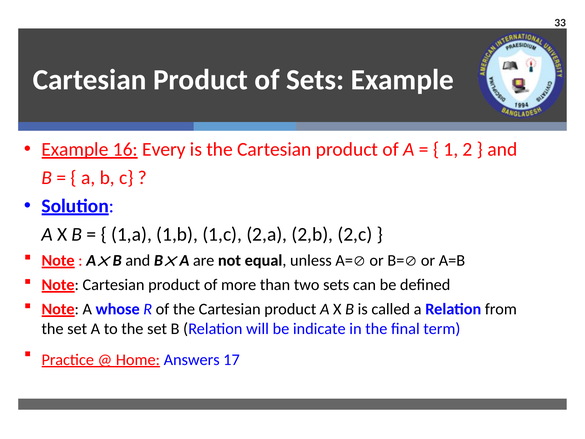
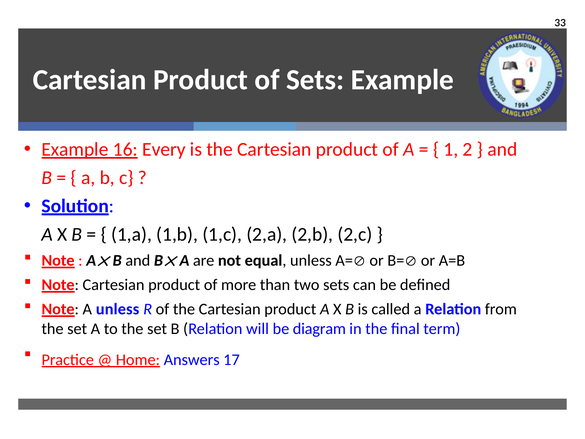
A whose: whose -> unless
indicate: indicate -> diagram
